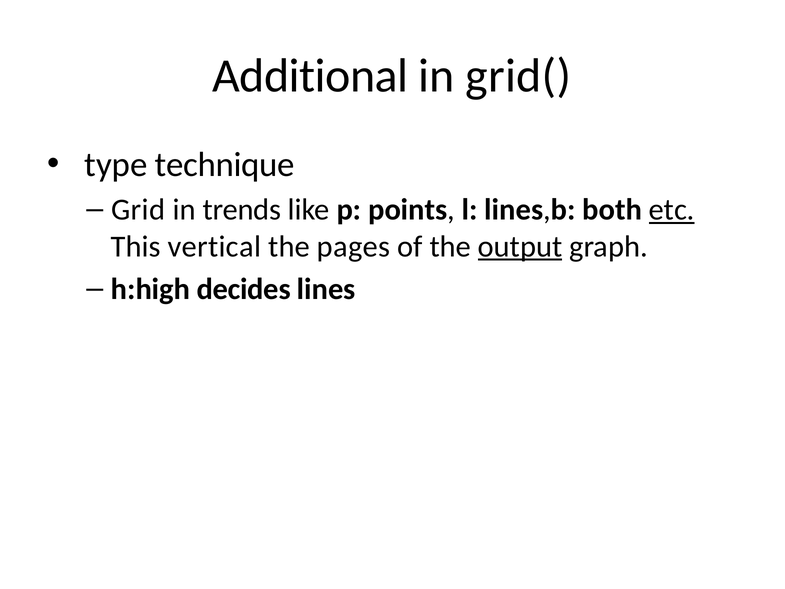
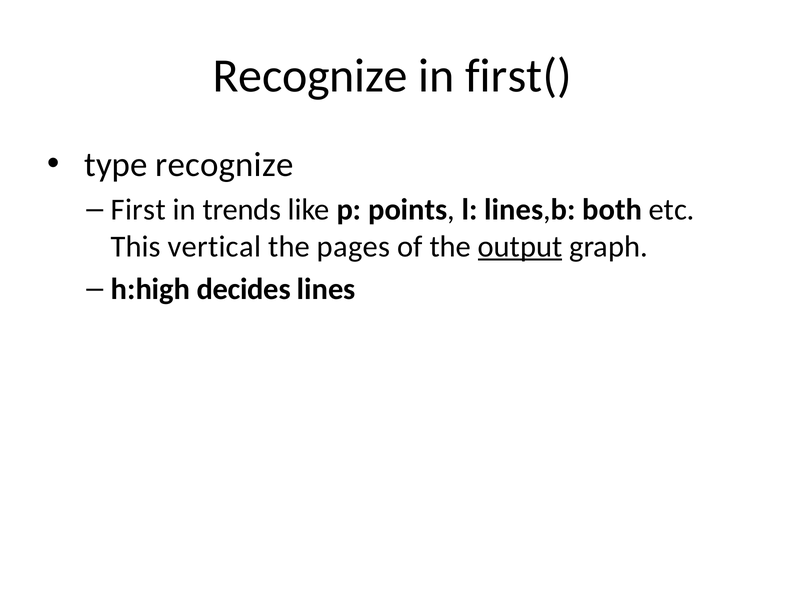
Additional at (310, 76): Additional -> Recognize
grid(: grid( -> first(
type technique: technique -> recognize
Grid: Grid -> First
etc underline: present -> none
